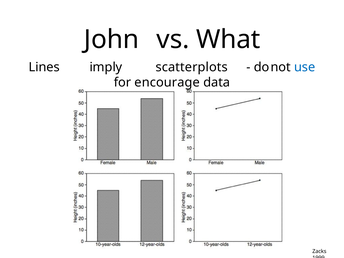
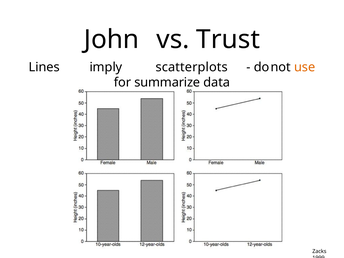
What: What -> Trust
use colour: blue -> orange
encourage: encourage -> summarize
